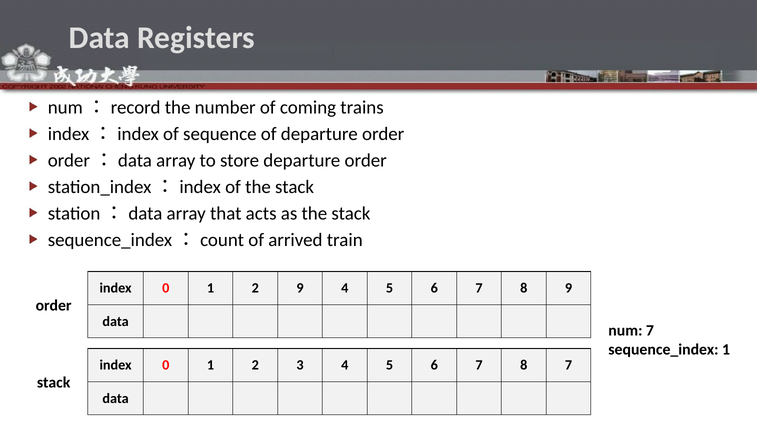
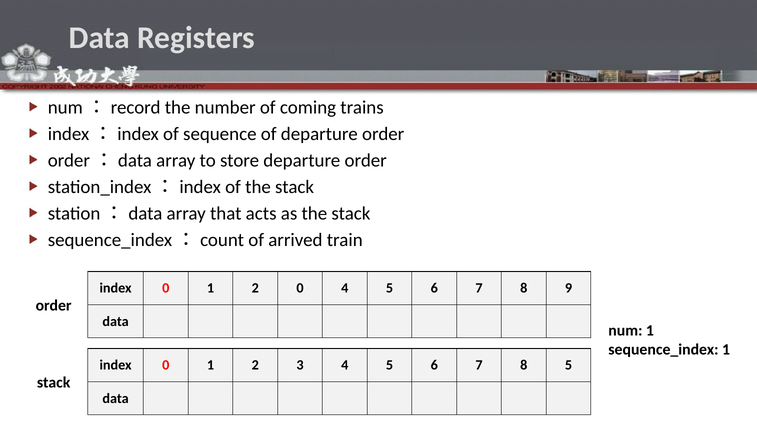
2 9: 9 -> 0
num 7: 7 -> 1
8 7: 7 -> 5
